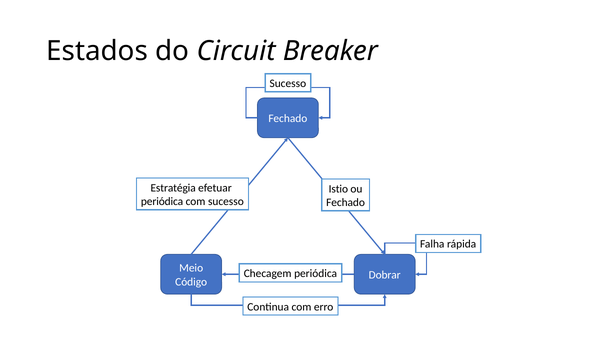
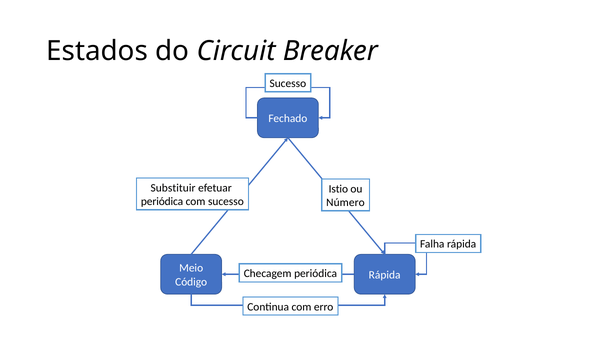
Estratégia: Estratégia -> Substituir
Fechado at (346, 203): Fechado -> Número
Dobrar at (385, 275): Dobrar -> Rápida
